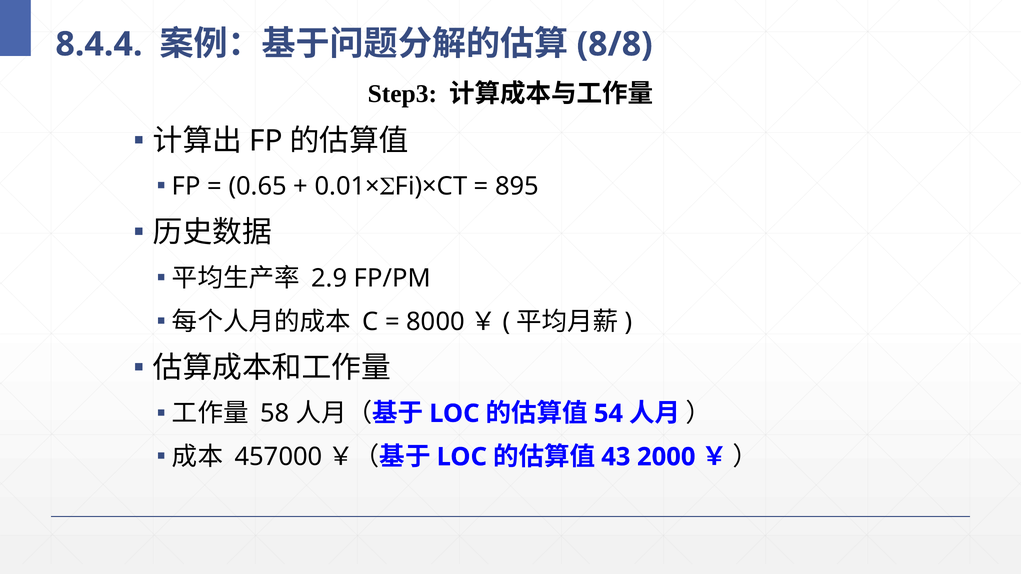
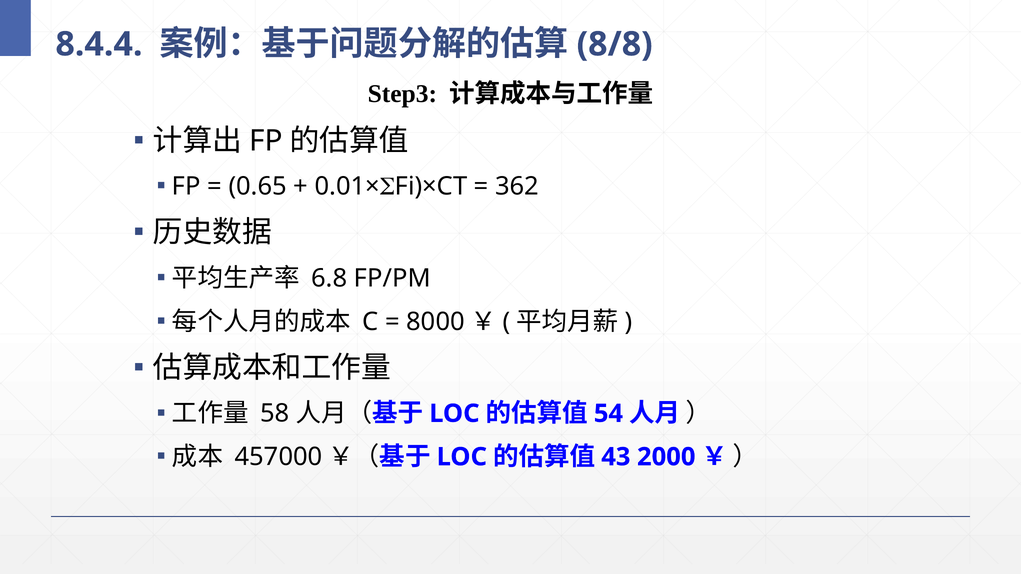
895: 895 -> 362
2.9: 2.9 -> 6.8
